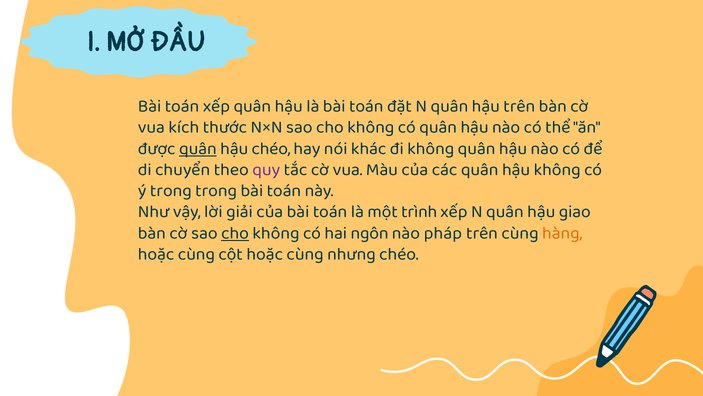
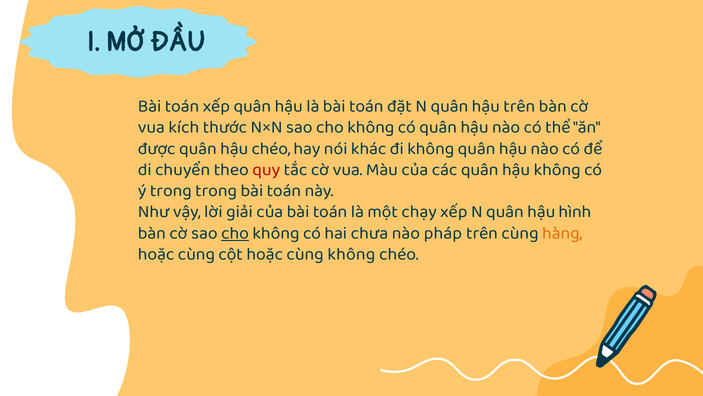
quân at (198, 148) underline: present -> none
quy colour: purple -> red
trình: trình -> chạy
giao: giao -> hình
ngôn: ngôn -> chưa
cùng nhưng: nhưng -> không
